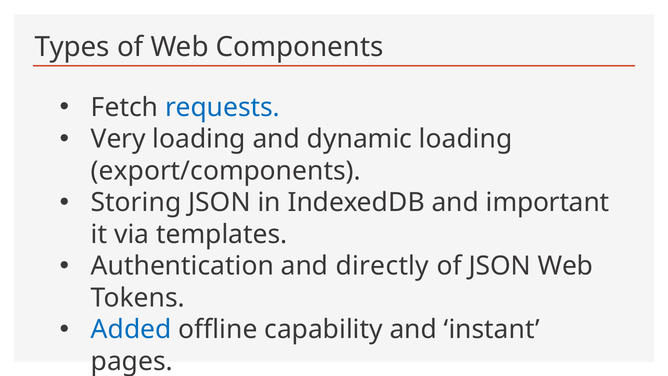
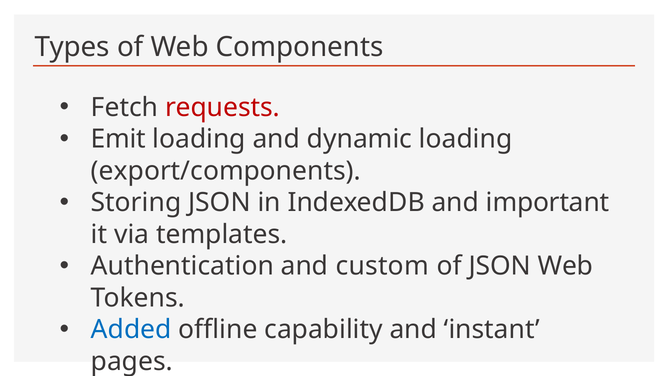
requests colour: blue -> red
Very: Very -> Emit
directly: directly -> custom
